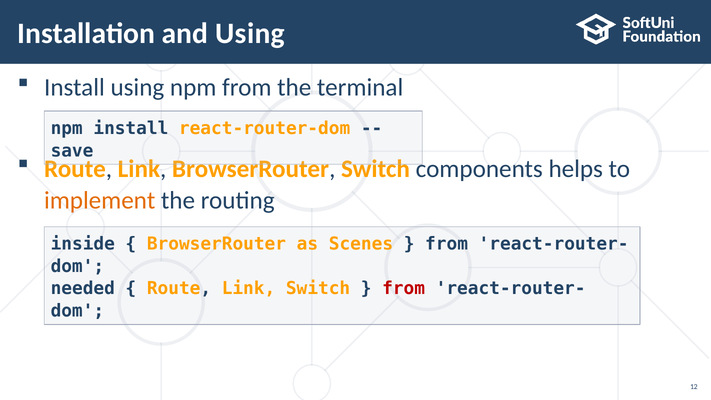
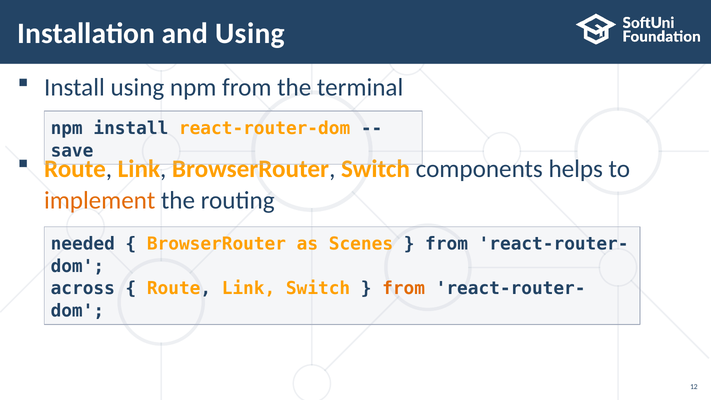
inside: inside -> needed
needed: needed -> across
from at (404, 289) colour: red -> orange
